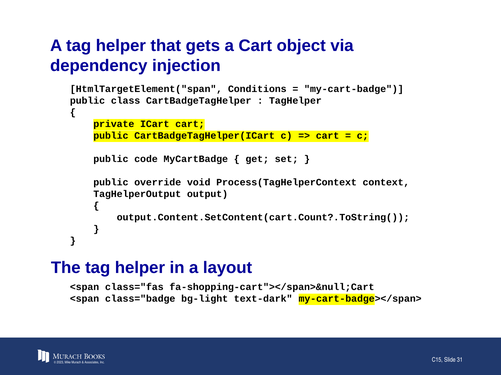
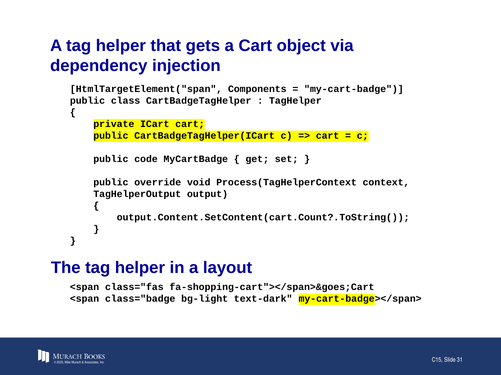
Conditions: Conditions -> Components
fa-shopping-cart"></span>&null;Cart: fa-shopping-cart"></span>&null;Cart -> fa-shopping-cart"></span>&goes;Cart
